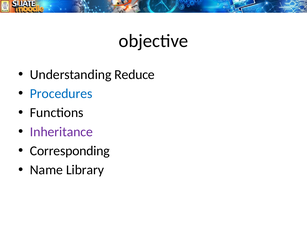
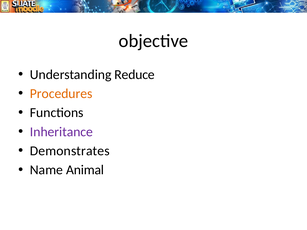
Procedures colour: blue -> orange
Corresponding: Corresponding -> Demonstrates
Library: Library -> Animal
